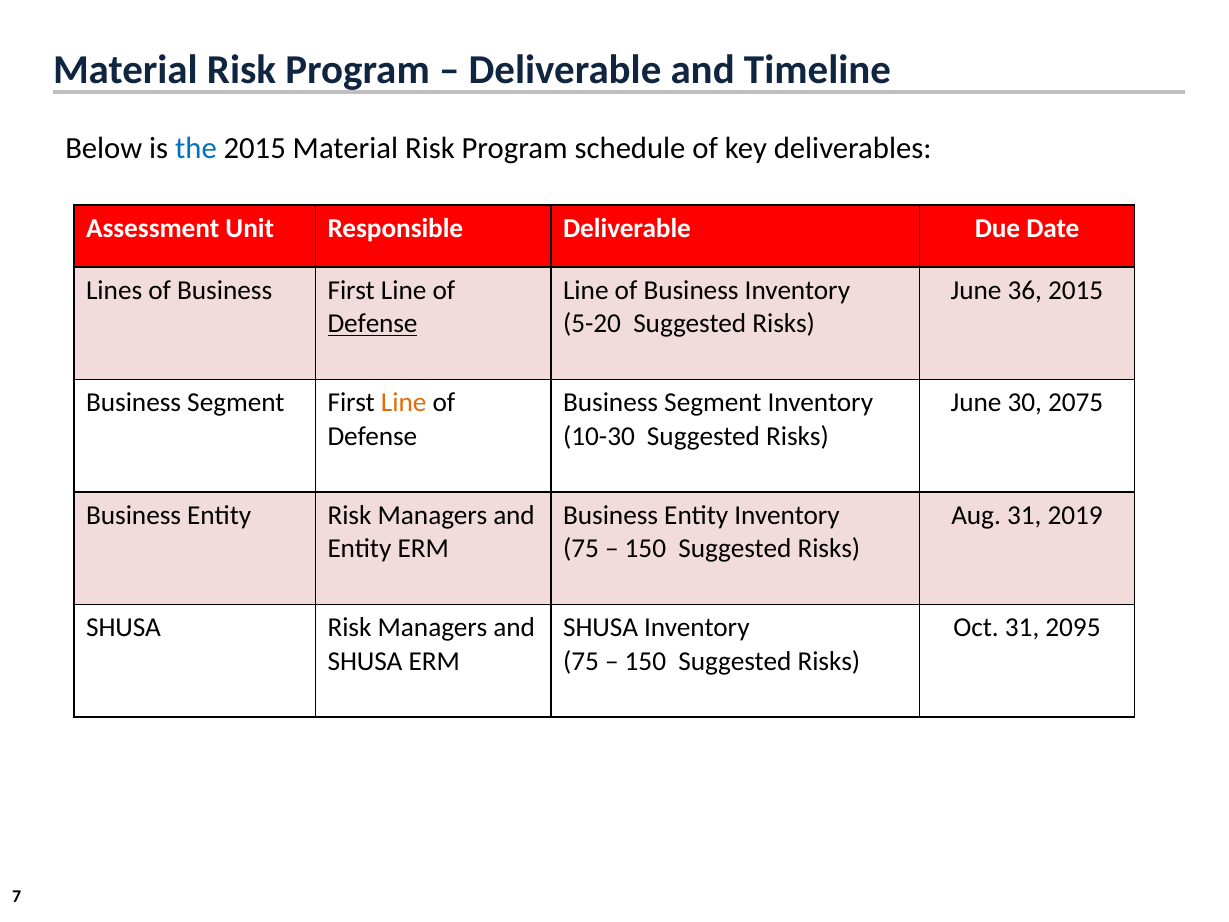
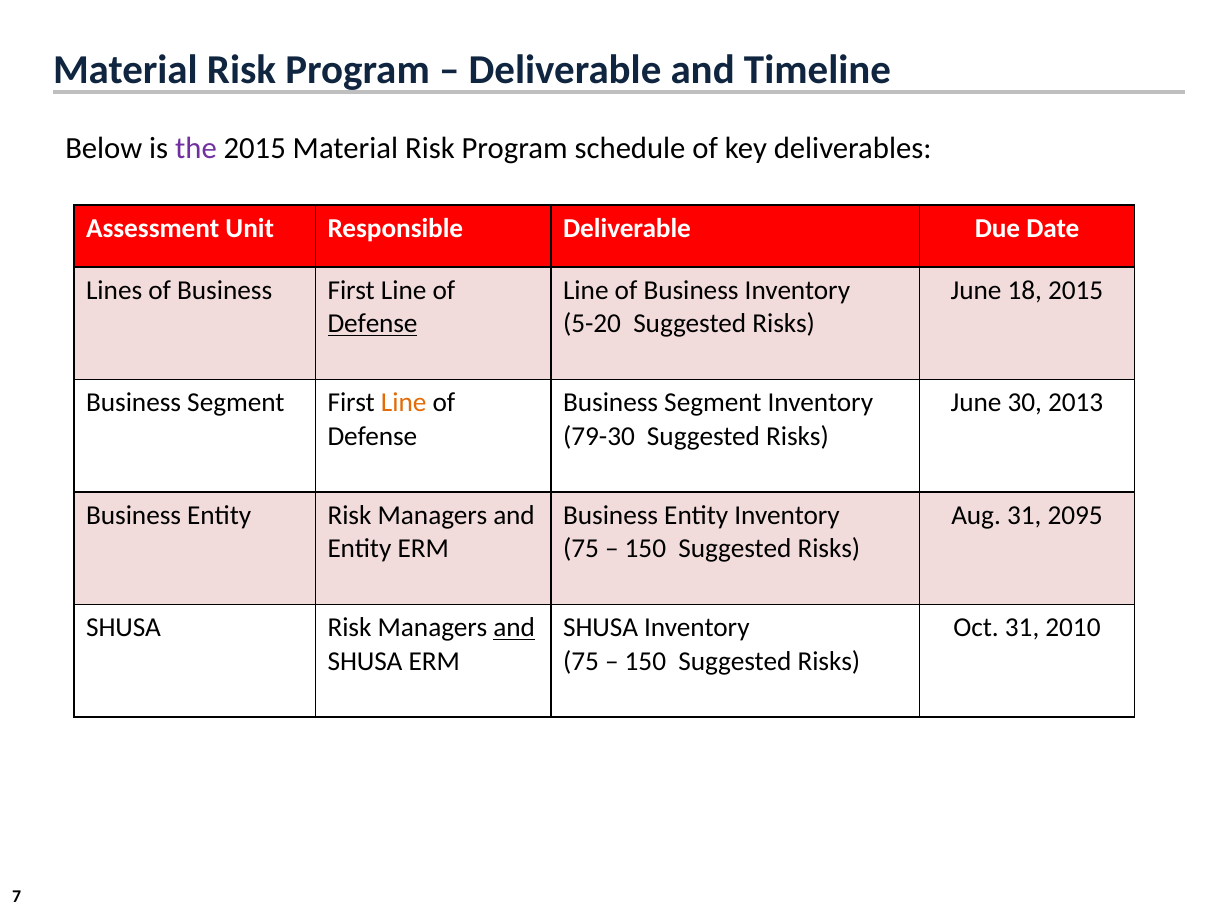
the colour: blue -> purple
36: 36 -> 18
2075: 2075 -> 2013
10-30: 10-30 -> 79-30
2019: 2019 -> 2095
and at (514, 628) underline: none -> present
2095: 2095 -> 2010
